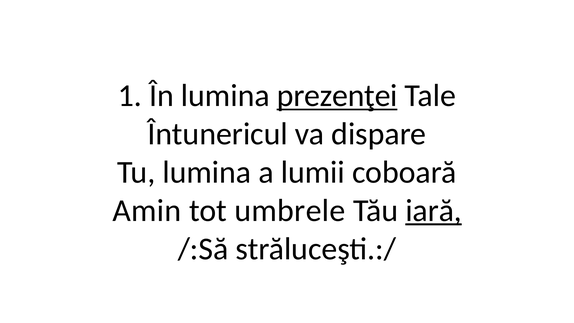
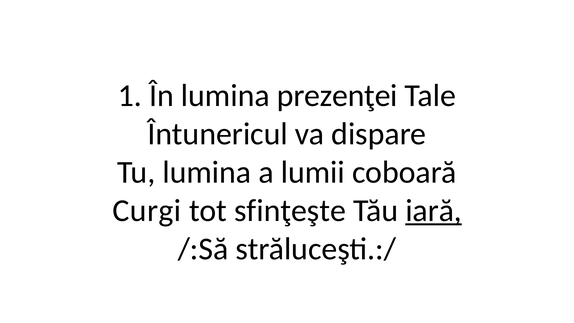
prezenţei underline: present -> none
Amin: Amin -> Curgi
umbrele: umbrele -> sfinţeşte
